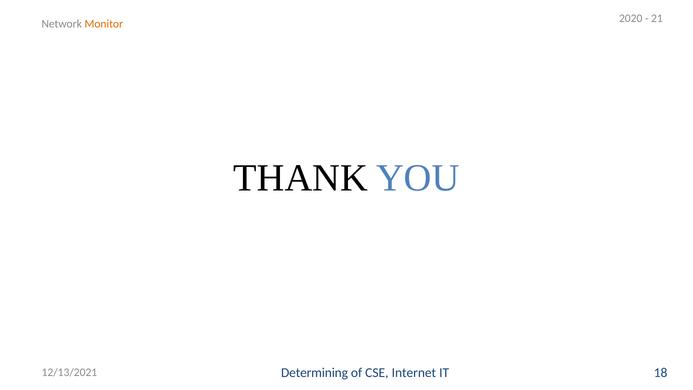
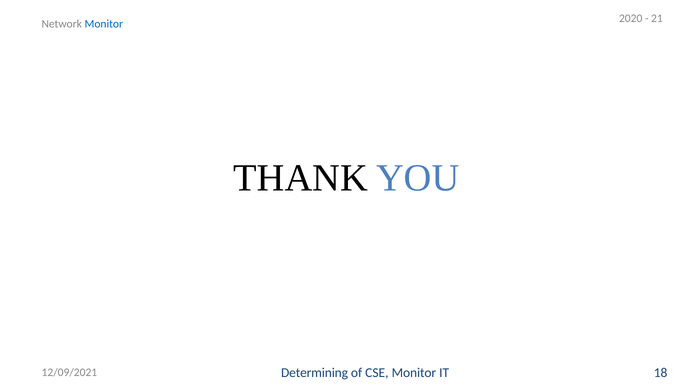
Monitor at (104, 24) colour: orange -> blue
CSE Internet: Internet -> Monitor
12/13/2021: 12/13/2021 -> 12/09/2021
